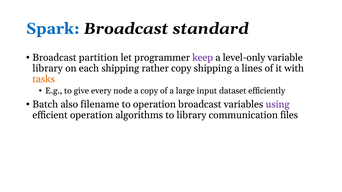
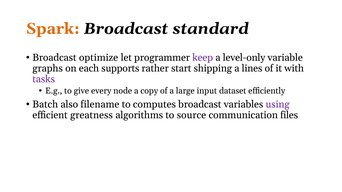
Spark colour: blue -> orange
partition: partition -> optimize
library at (48, 69): library -> graphs
each shipping: shipping -> supports
rather copy: copy -> start
tasks colour: orange -> purple
to operation: operation -> computes
efficient operation: operation -> greatness
to library: library -> source
